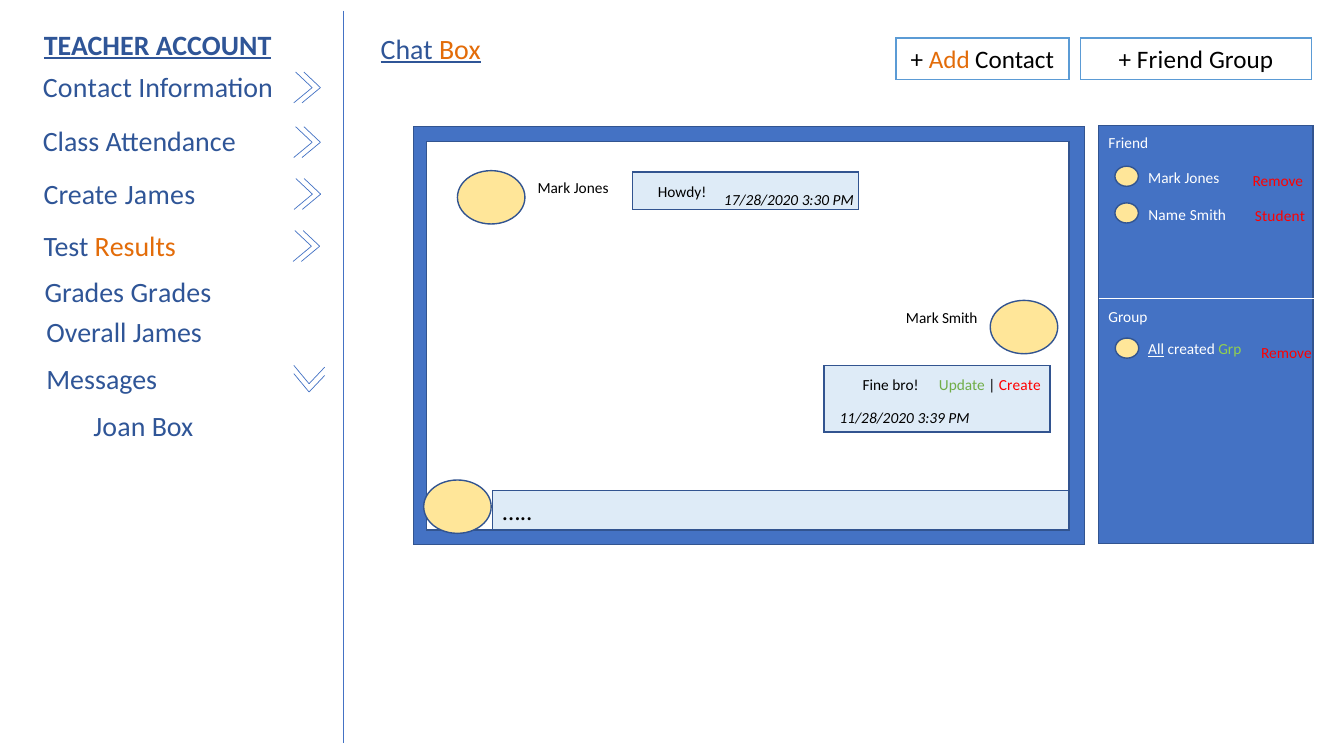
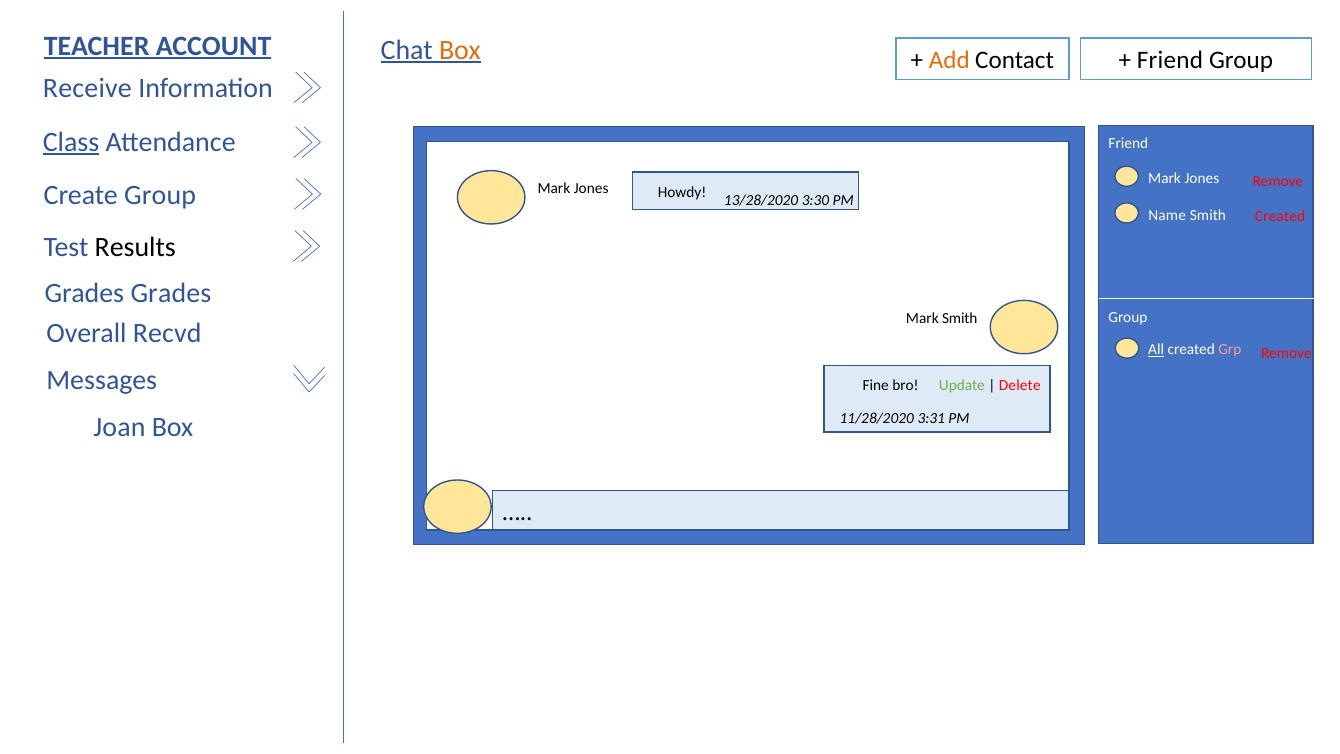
Contact at (87, 88): Contact -> Receive
Class underline: none -> present
Create James: James -> Group
17/28/2020: 17/28/2020 -> 13/28/2020
Student at (1280, 217): Student -> Created
Results colour: orange -> black
Overall James: James -> Recvd
Grp colour: light green -> pink
Create at (1020, 386): Create -> Delete
3:39: 3:39 -> 3:31
